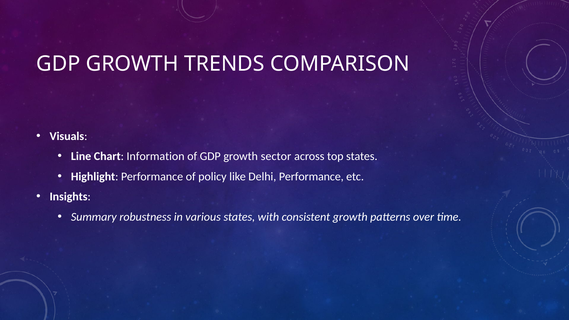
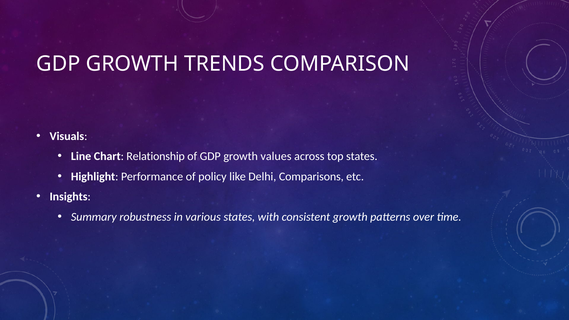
Information: Information -> Relationship
sector: sector -> values
Delhi Performance: Performance -> Comparisons
